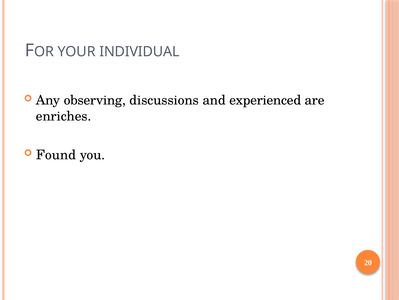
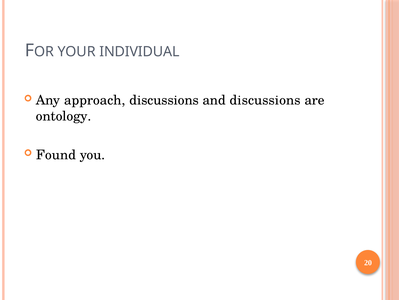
observing: observing -> approach
and experienced: experienced -> discussions
enriches: enriches -> ontology
